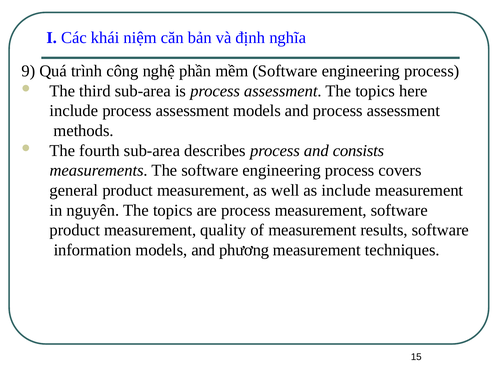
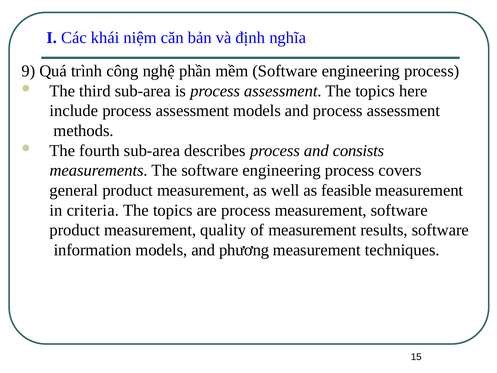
as include: include -> feasible
nguyên: nguyên -> criteria
